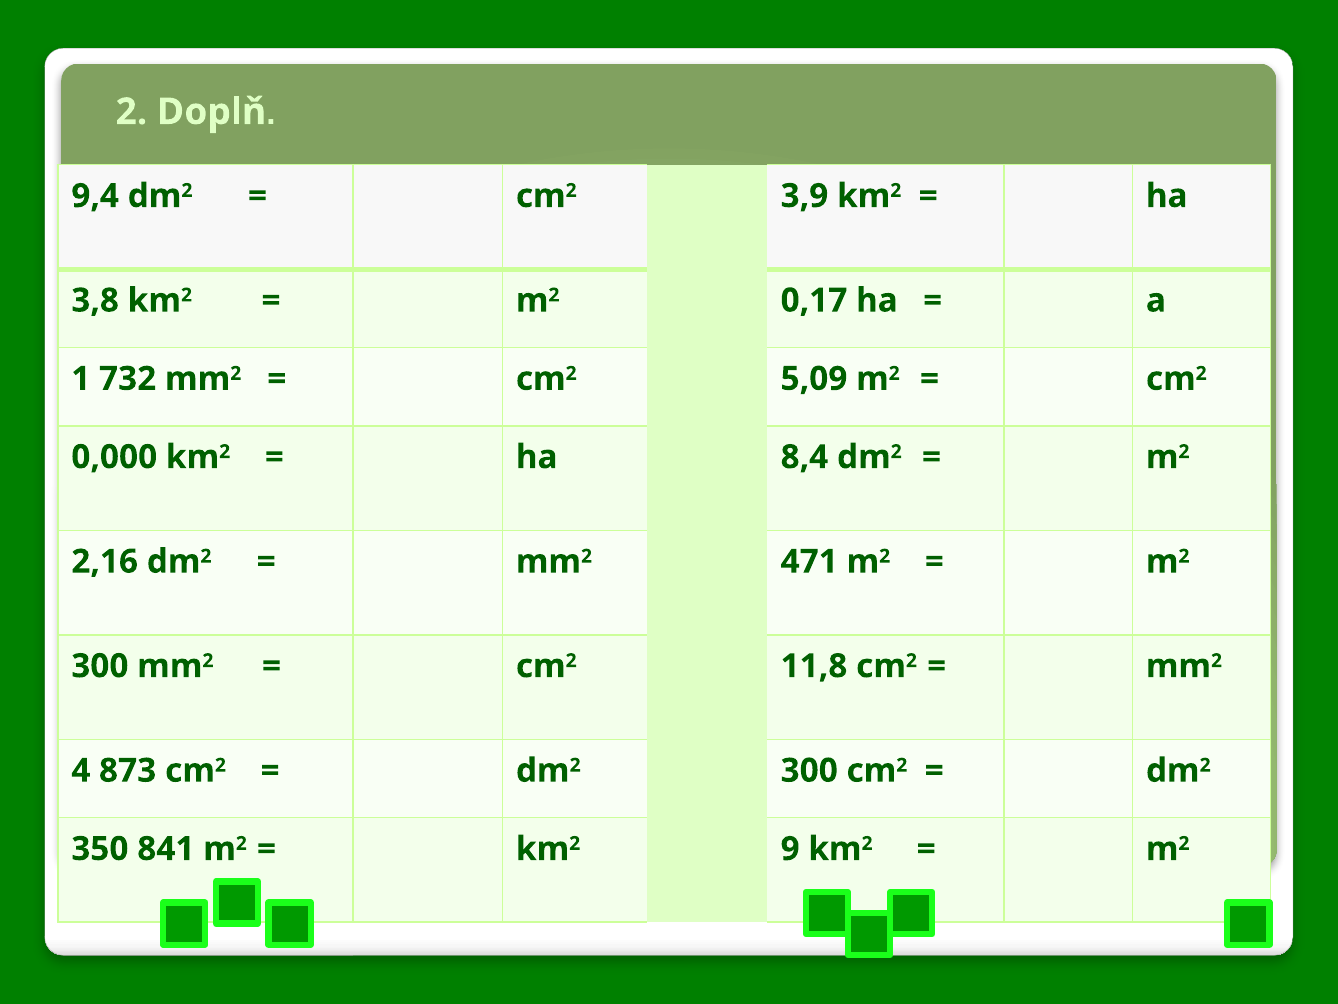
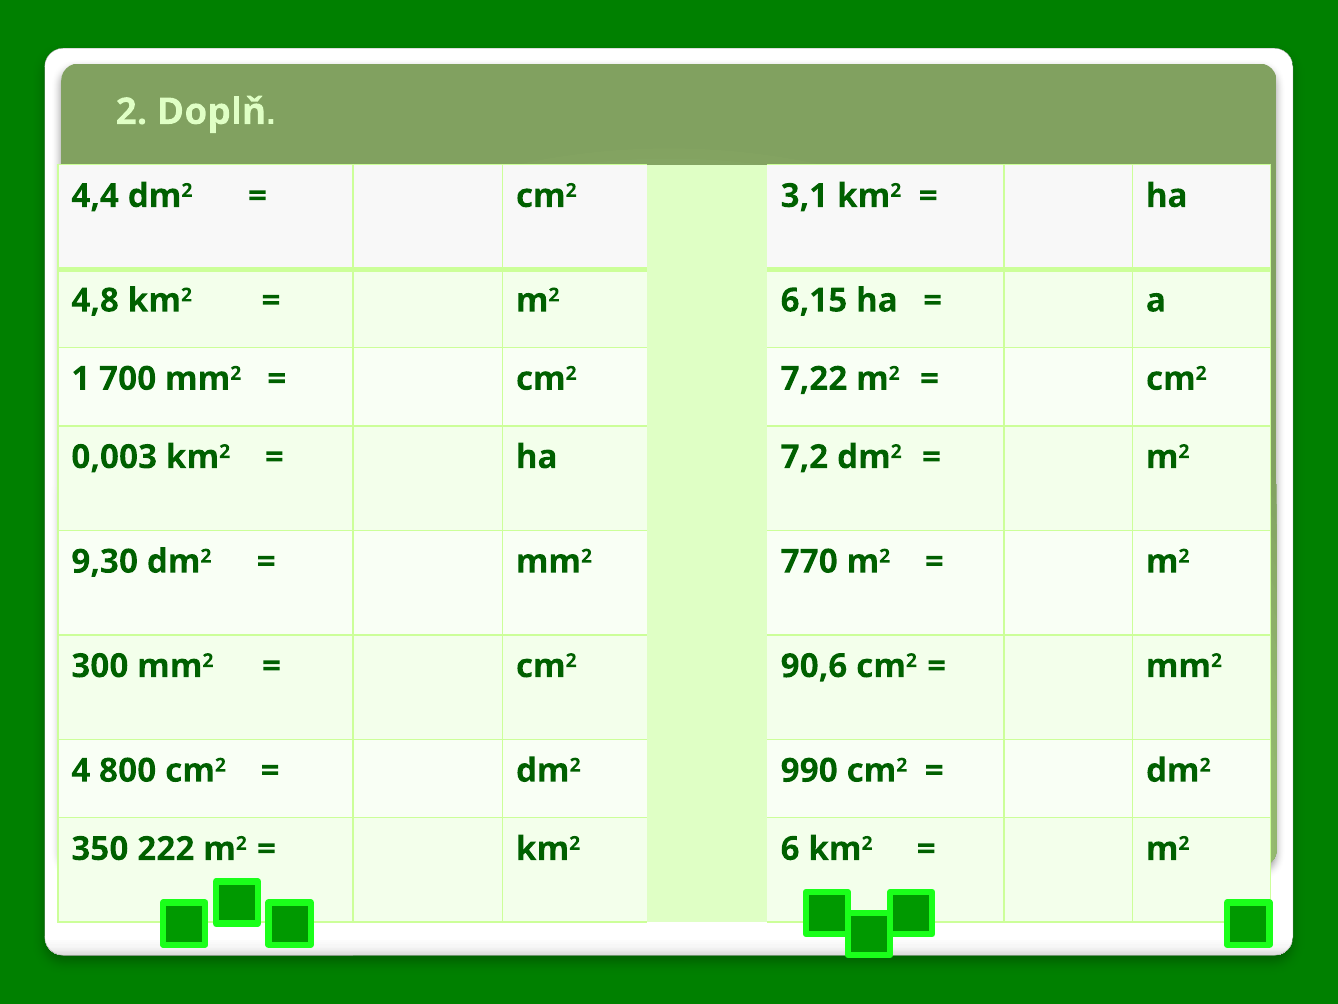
9,4: 9,4 -> 4,4
3,9: 3,9 -> 3,1
3,8: 3,8 -> 4,8
0,17: 0,17 -> 6,15
732: 732 -> 700
5,09: 5,09 -> 7,22
0,000: 0,000 -> 0,003
8,4: 8,4 -> 7,2
2,16: 2,16 -> 9,30
471: 471 -> 770
11,8: 11,8 -> 90,6
873: 873 -> 800
dm2 300: 300 -> 990
841: 841 -> 222
9: 9 -> 6
